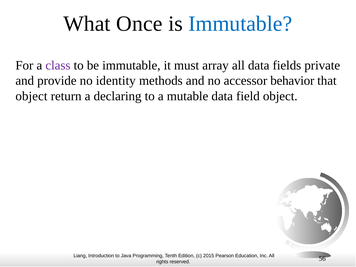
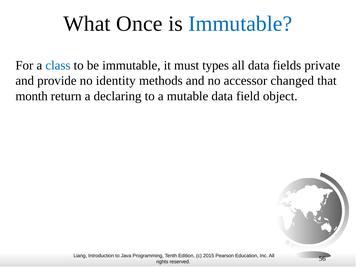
class colour: purple -> blue
array: array -> types
behavior: behavior -> changed
object at (31, 96): object -> month
